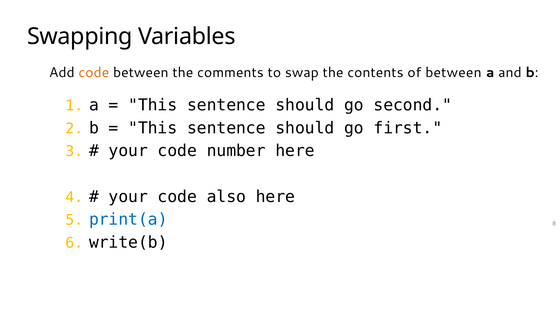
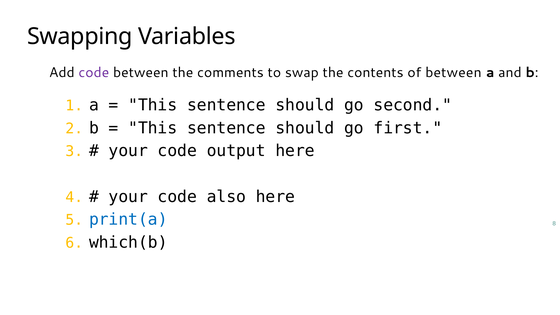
code at (94, 73) colour: orange -> purple
number: number -> output
write(b: write(b -> which(b
